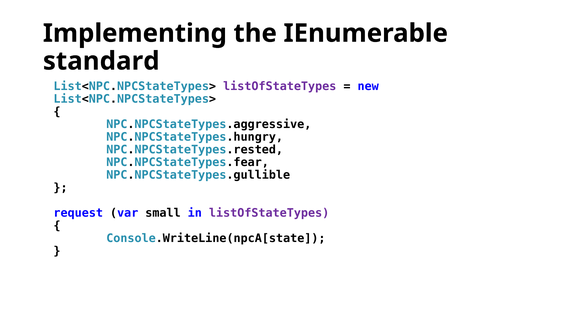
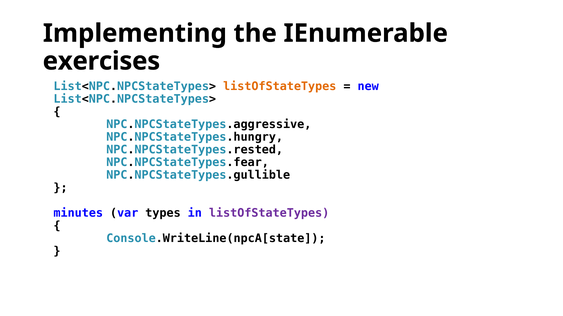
standard: standard -> exercises
listOfStateTypes at (280, 86) colour: purple -> orange
request: request -> minutes
small: small -> types
